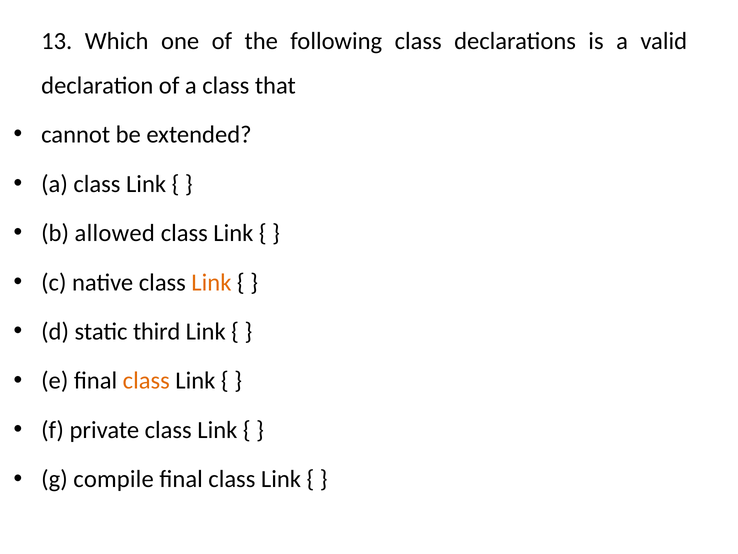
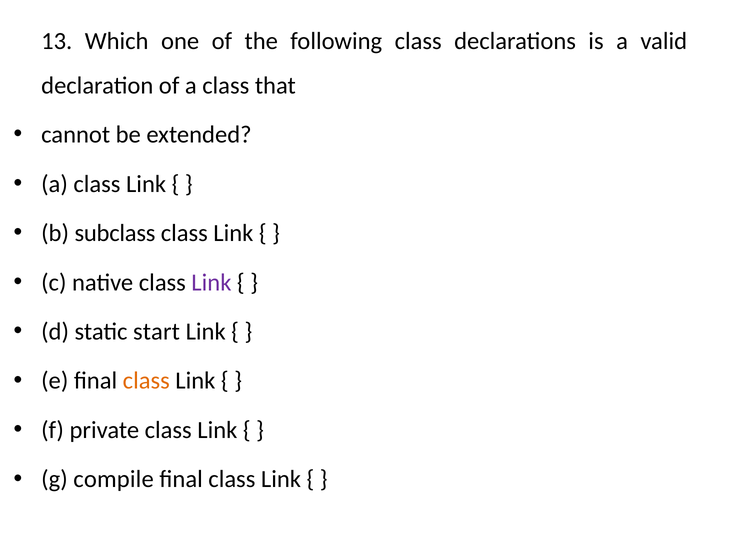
allowed: allowed -> subclass
Link at (211, 282) colour: orange -> purple
third: third -> start
